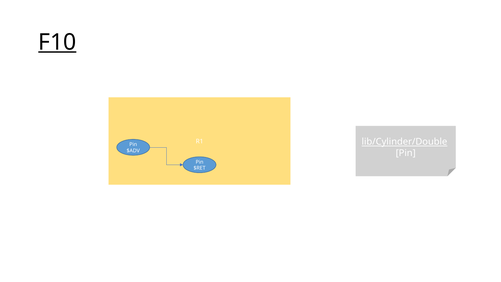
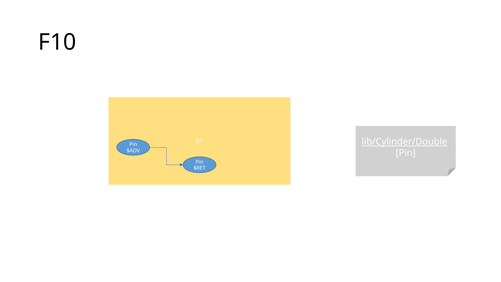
F10 underline: present -> none
